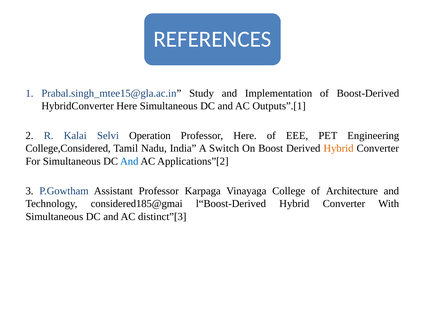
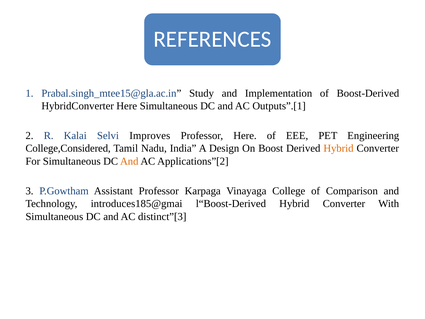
Operation: Operation -> Improves
Switch: Switch -> Design
And at (129, 161) colour: blue -> orange
Architecture: Architecture -> Comparison
considered185@gmai: considered185@gmai -> introduces185@gmai
